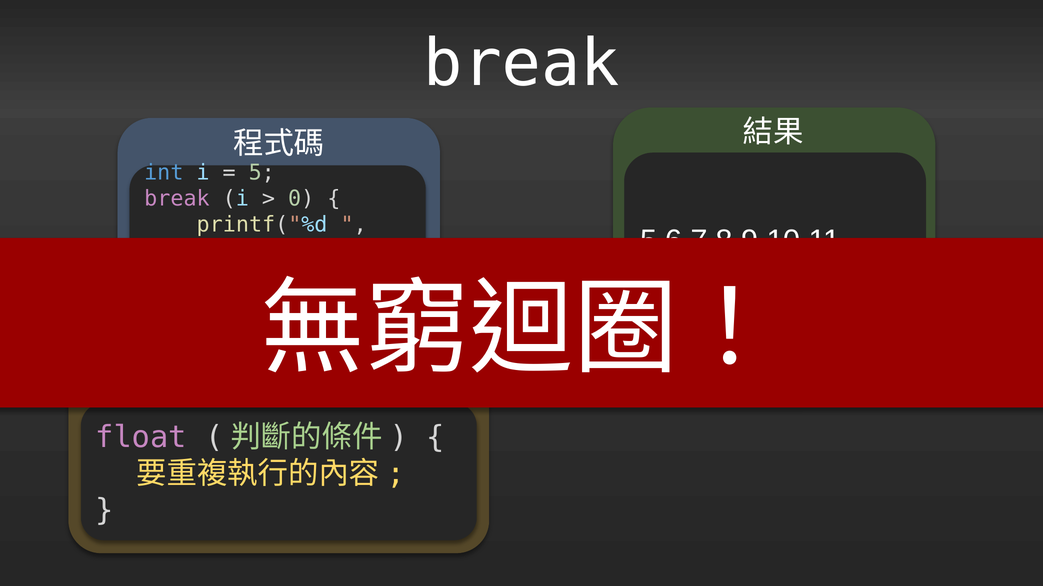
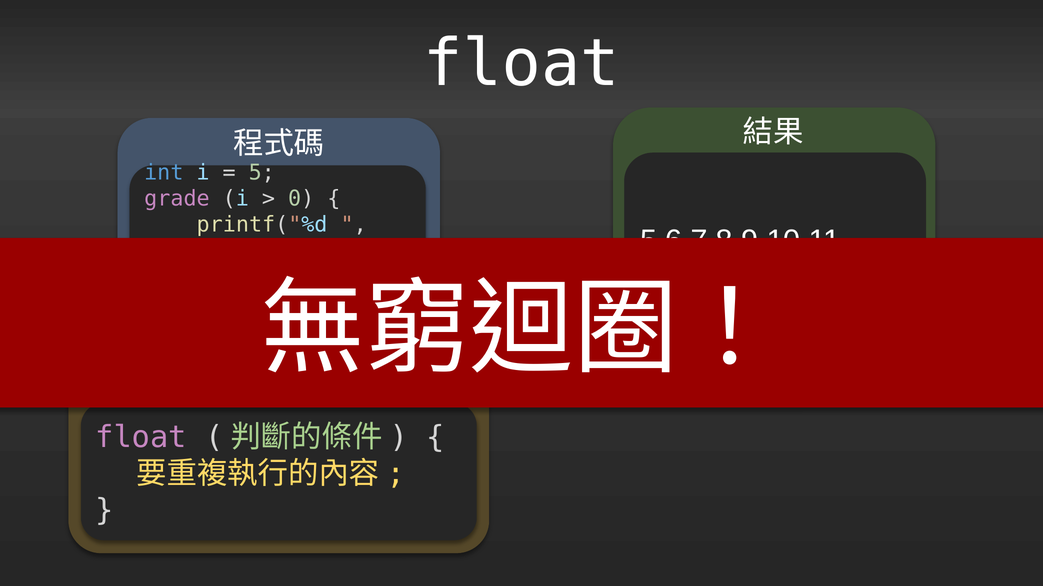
break at (521, 64): break -> float
break at (177, 199): break -> grade
